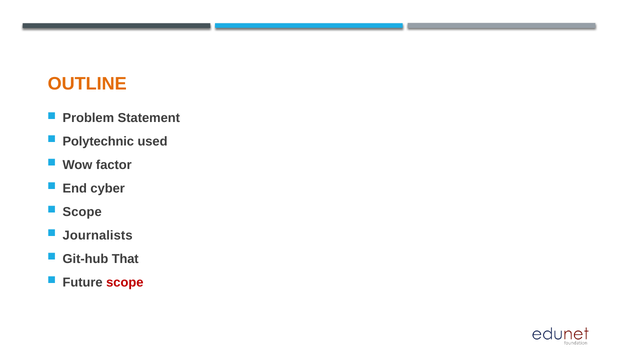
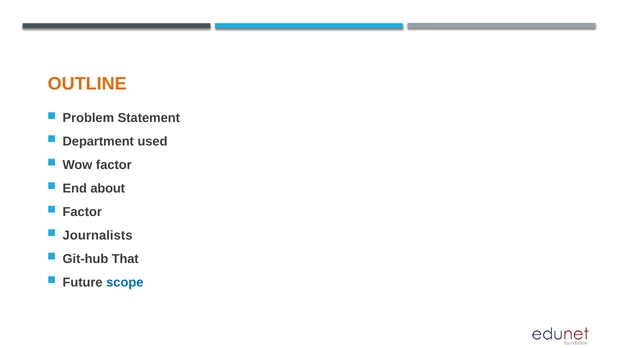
Polytechnic: Polytechnic -> Department
cyber: cyber -> about
Scope at (82, 212): Scope -> Factor
scope at (125, 282) colour: red -> blue
